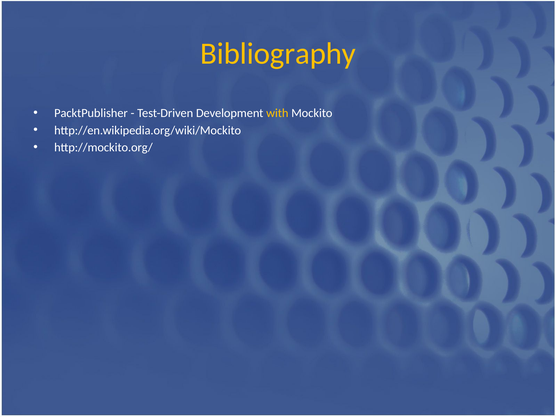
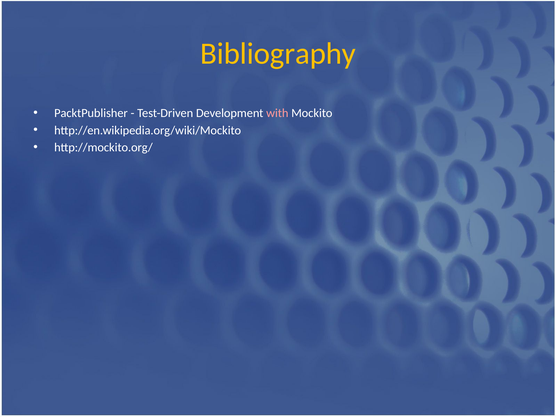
with colour: yellow -> pink
